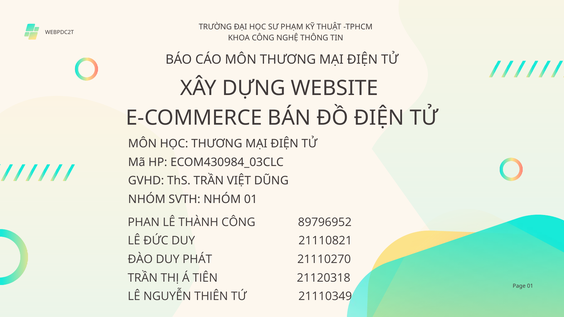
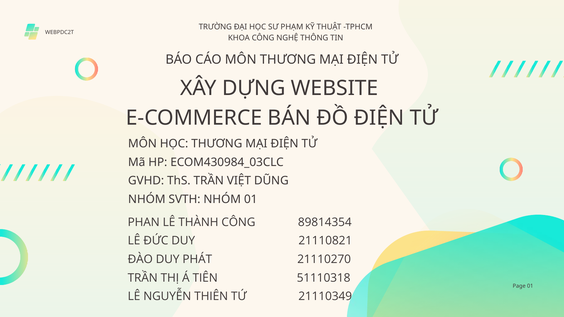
89796952: 89796952 -> 89814354
21120318: 21120318 -> 51110318
